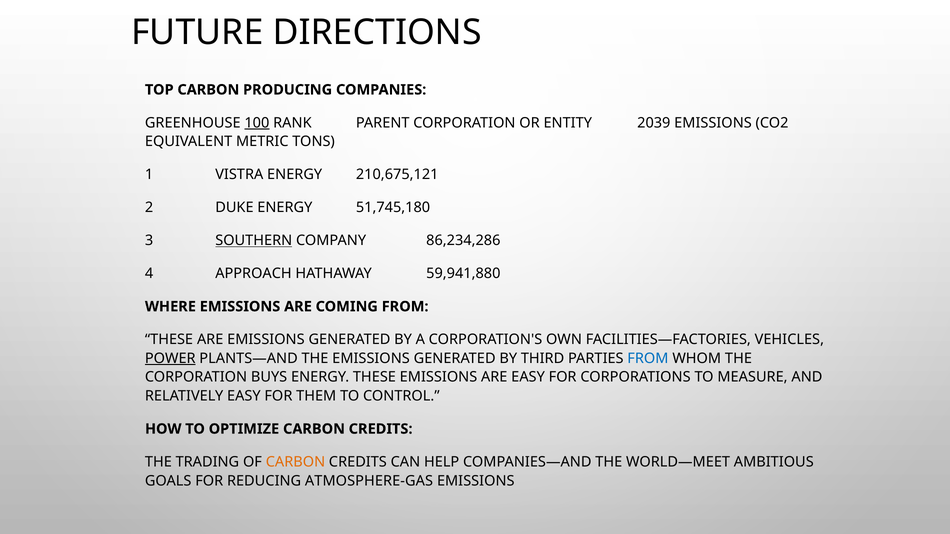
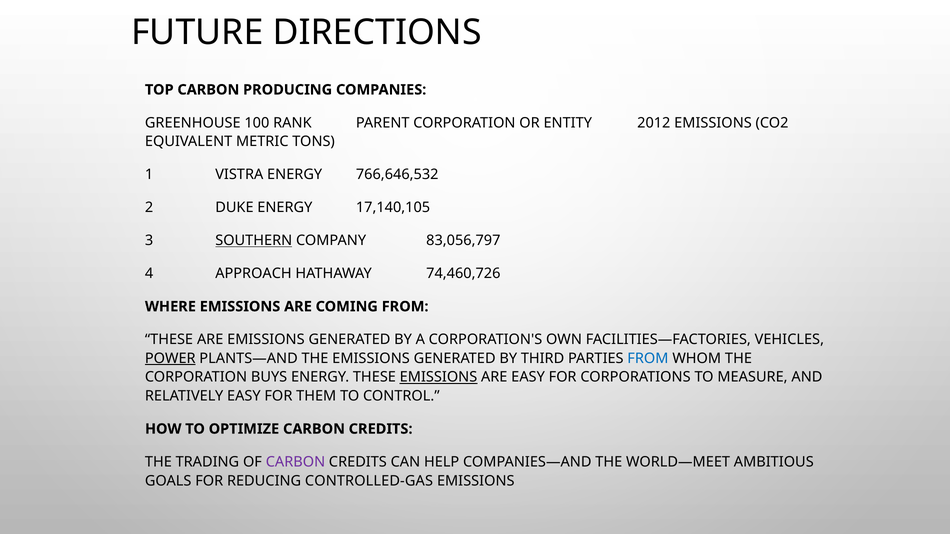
100 underline: present -> none
2039: 2039 -> 2012
210,675,121: 210,675,121 -> 766,646,532
51,745,180: 51,745,180 -> 17,140,105
86,234,286: 86,234,286 -> 83,056,797
59,941,880: 59,941,880 -> 74,460,726
EMISSIONS at (438, 377) underline: none -> present
CARBON at (295, 462) colour: orange -> purple
ATMOSPHERE-GAS: ATMOSPHERE-GAS -> CONTROLLED-GAS
